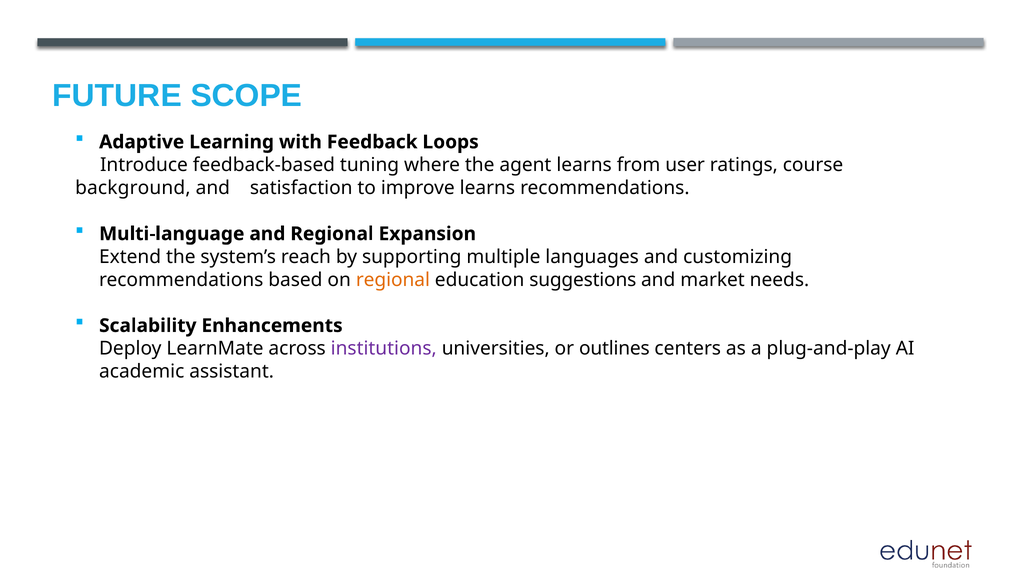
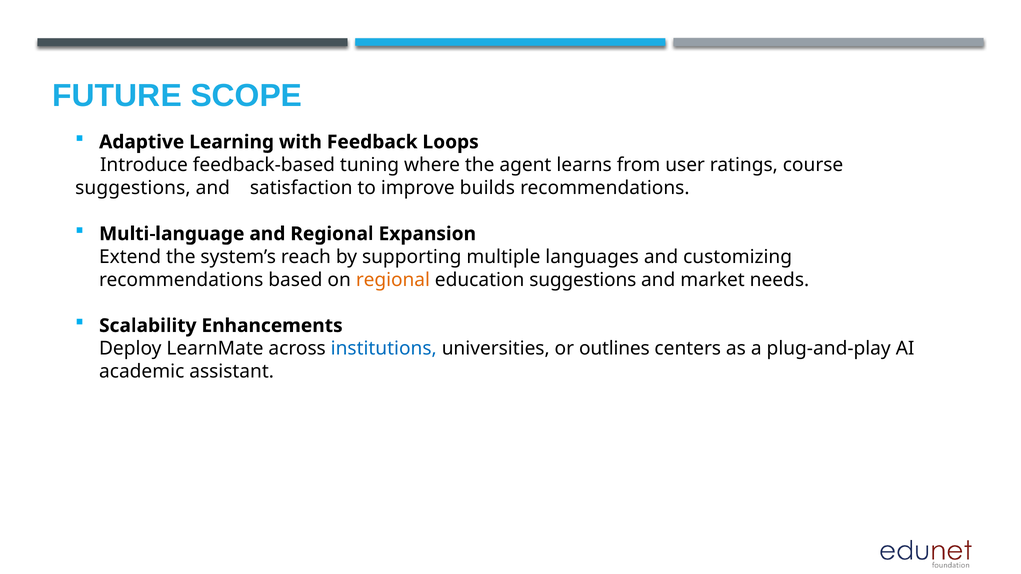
background at (133, 188): background -> suggestions
improve learns: learns -> builds
institutions colour: purple -> blue
